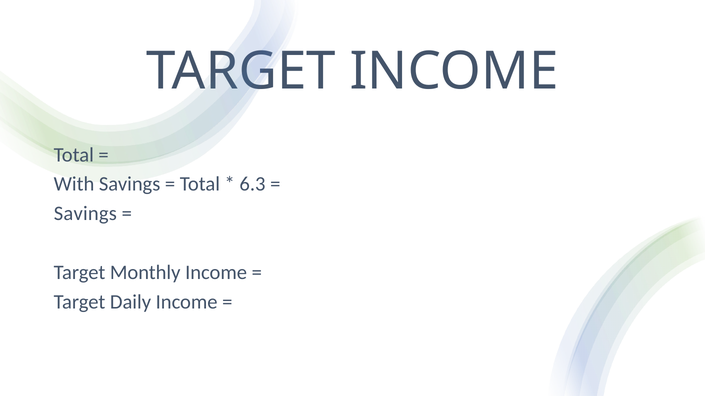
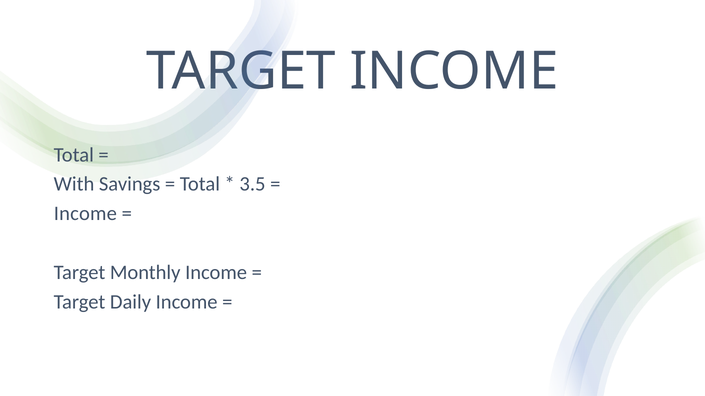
6.3: 6.3 -> 3.5
Savings at (85, 214): Savings -> Income
